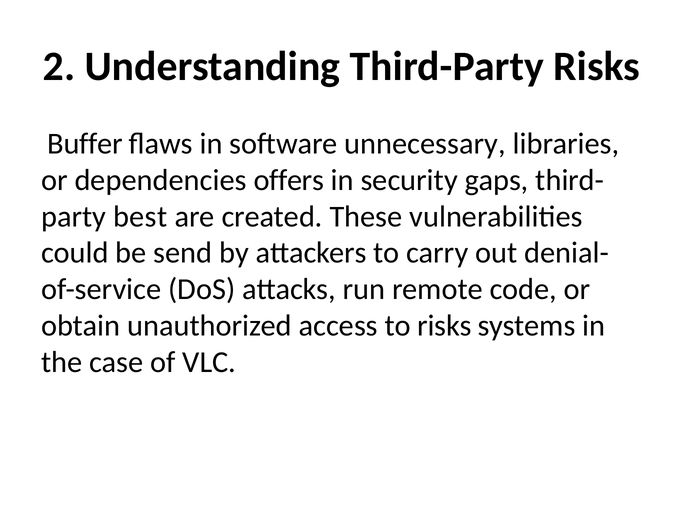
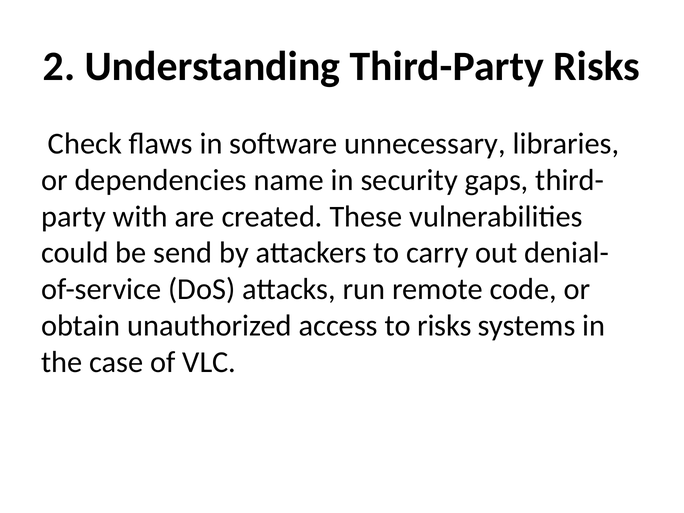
Buffer: Buffer -> Check
offers: offers -> name
best: best -> with
